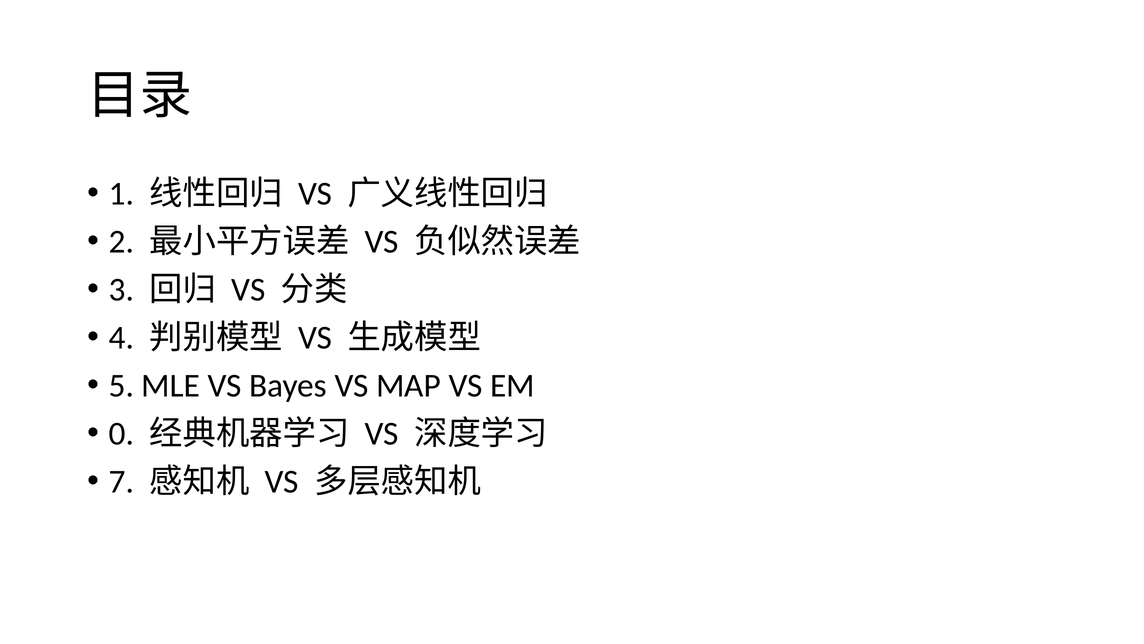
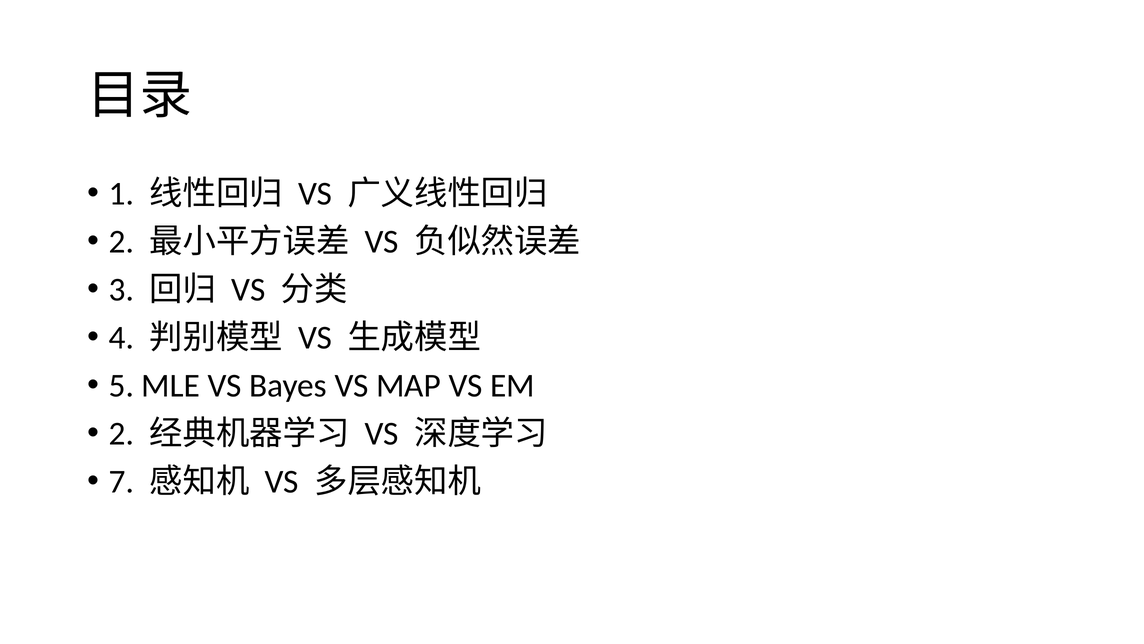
0 at (121, 433): 0 -> 2
